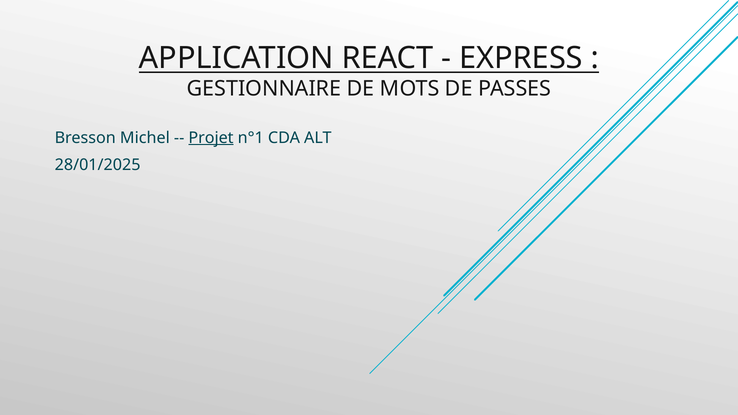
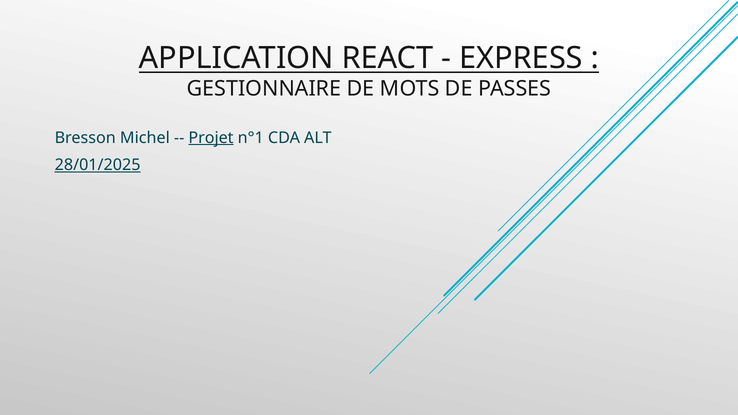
28/01/2025 underline: none -> present
